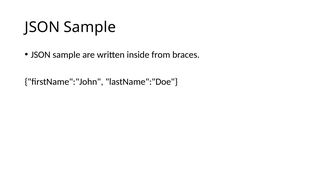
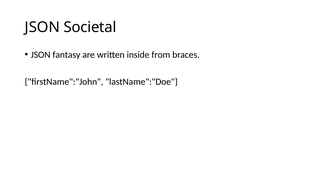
Sample at (90, 27): Sample -> Societal
sample at (66, 55): sample -> fantasy
